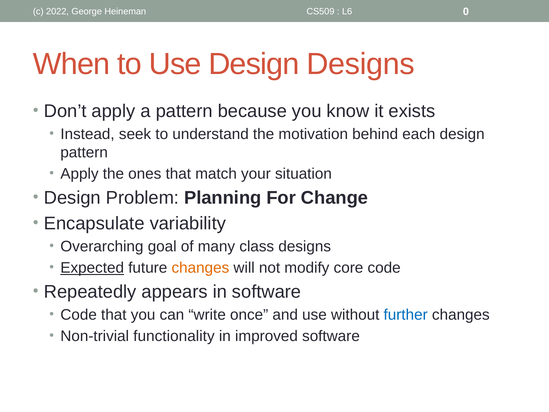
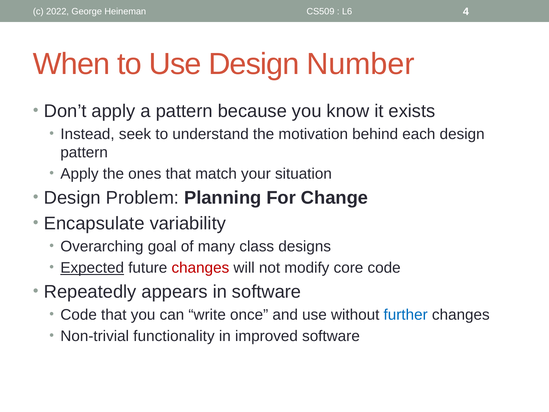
0: 0 -> 4
Design Designs: Designs -> Number
changes at (200, 268) colour: orange -> red
